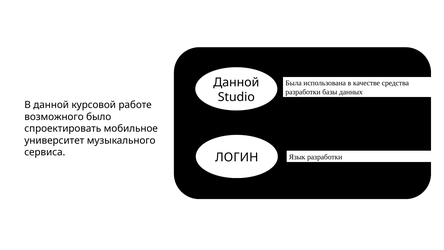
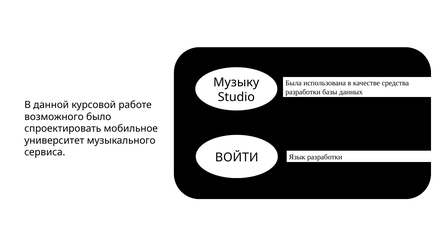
Данной at (236, 82): Данной -> Музыку
ЛОГИН: ЛОГИН -> ВОЙТИ
